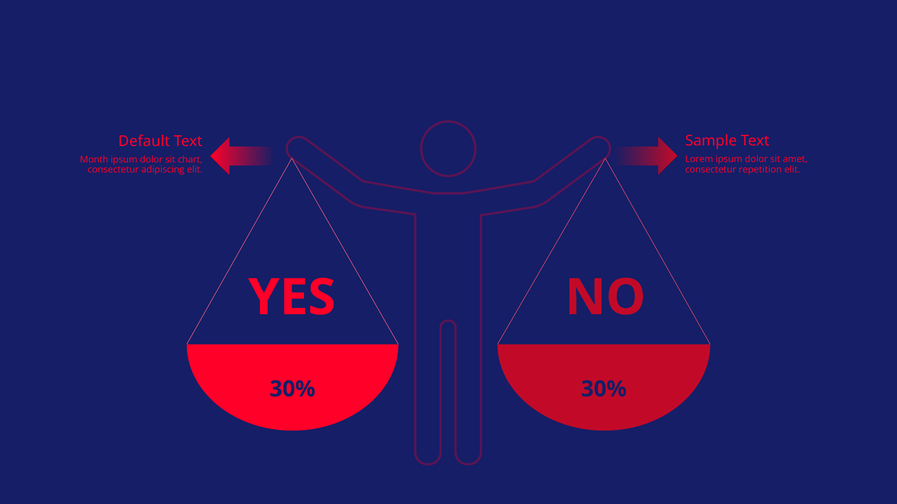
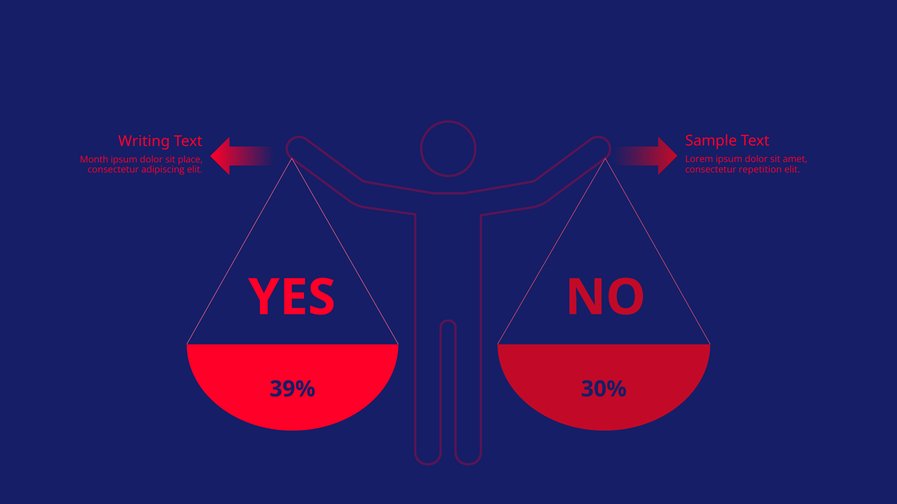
Default: Default -> Writing
chart: chart -> place
30% at (293, 389): 30% -> 39%
